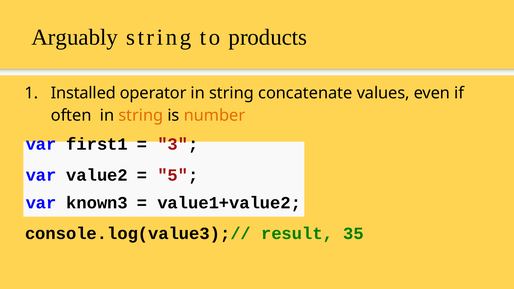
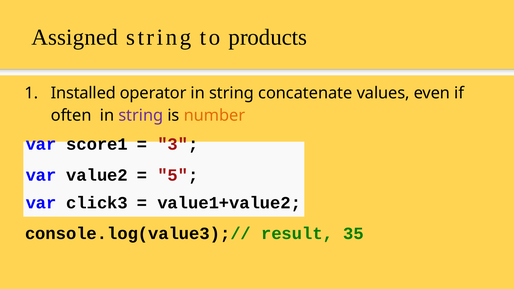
Arguably: Arguably -> Assigned
string at (141, 115) colour: orange -> purple
first1: first1 -> score1
known3: known3 -> click3
